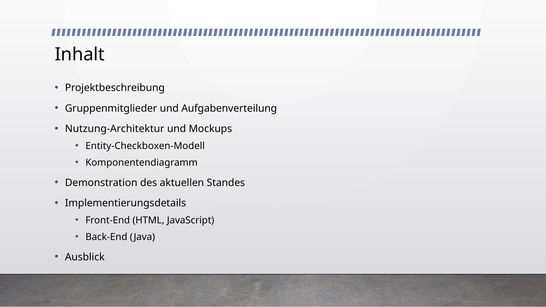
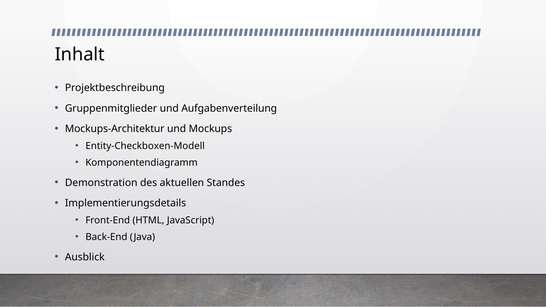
Nutzung-Architektur: Nutzung-Architektur -> Mockups-Architektur
